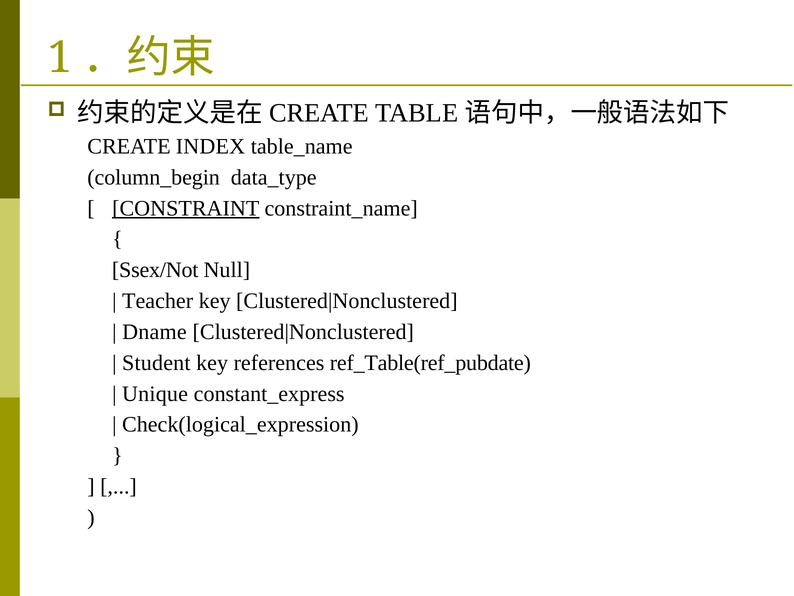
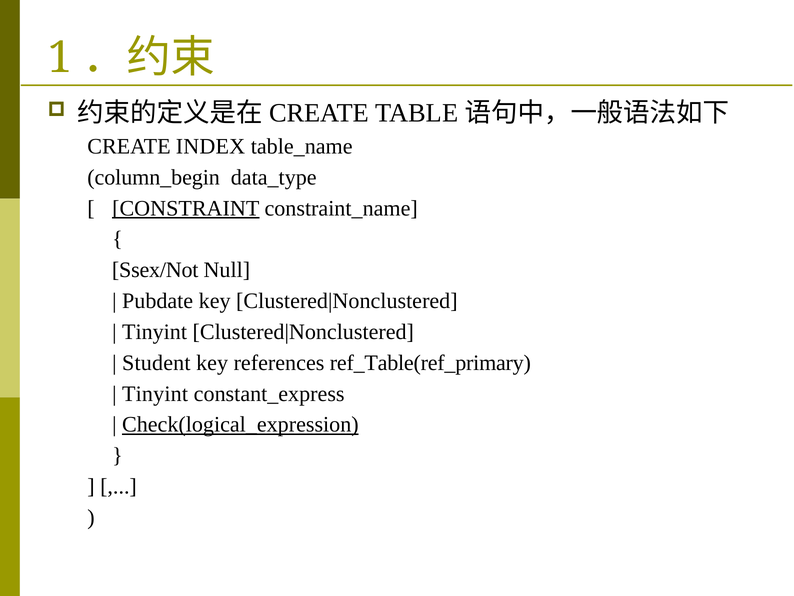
Teacher: Teacher -> Pubdate
Dname at (154, 332): Dname -> Tinyint
ref_Table(ref_pubdate: ref_Table(ref_pubdate -> ref_Table(ref_primary
Unique at (155, 393): Unique -> Tinyint
Check(logical_expression underline: none -> present
